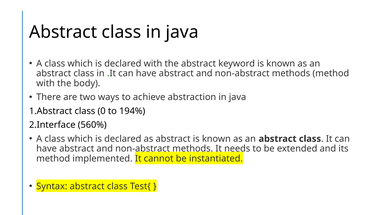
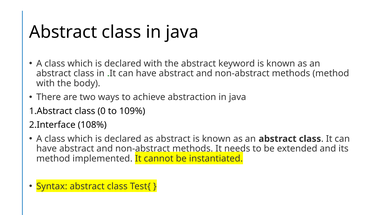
194%: 194% -> 109%
560%: 560% -> 108%
